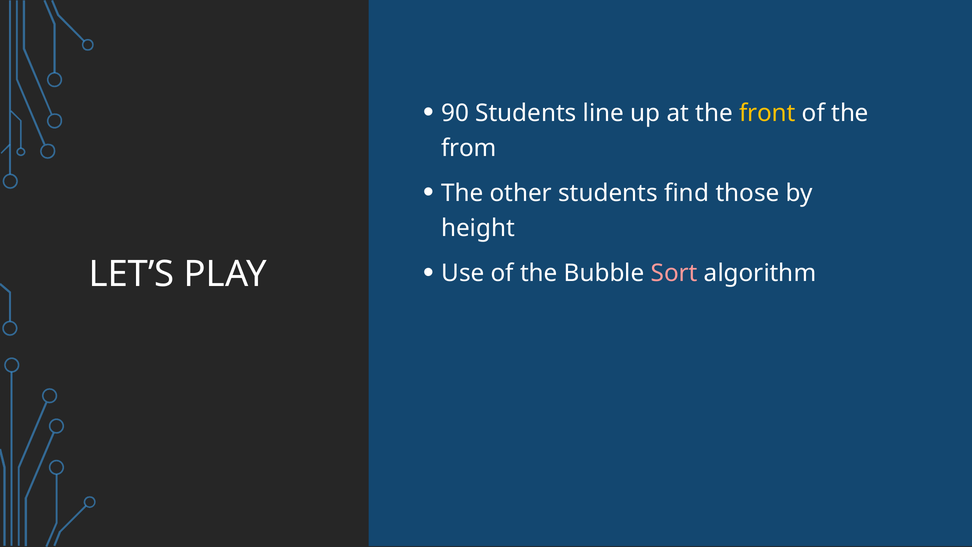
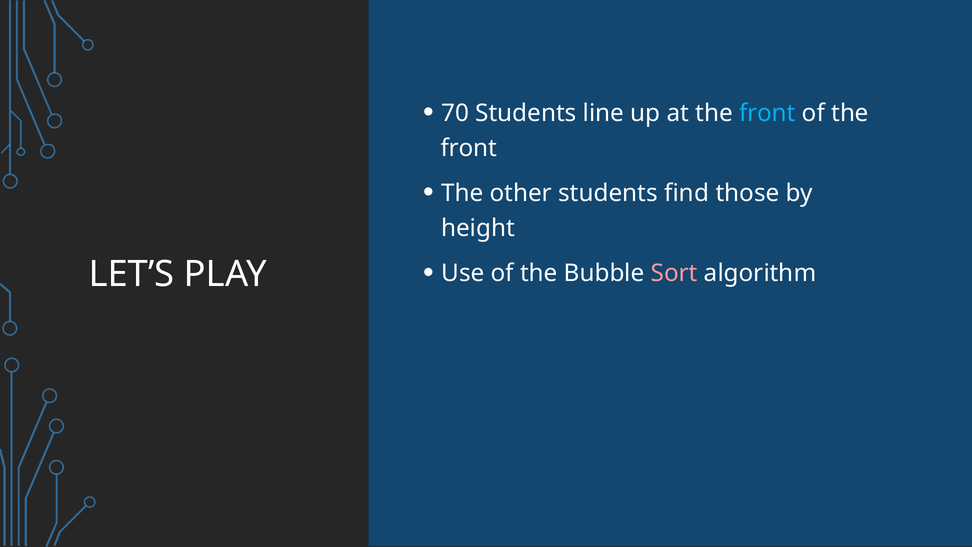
90: 90 -> 70
front at (767, 113) colour: yellow -> light blue
from at (469, 148): from -> front
